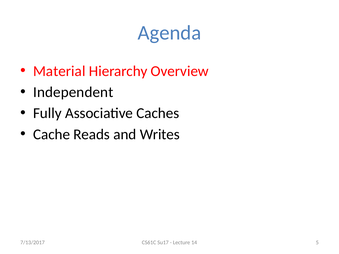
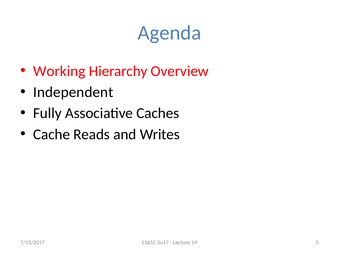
Material: Material -> Working
